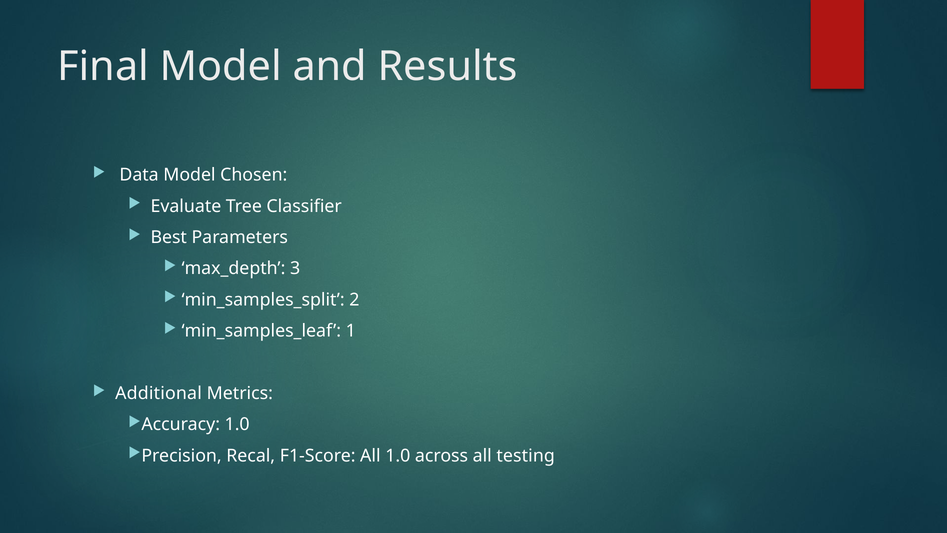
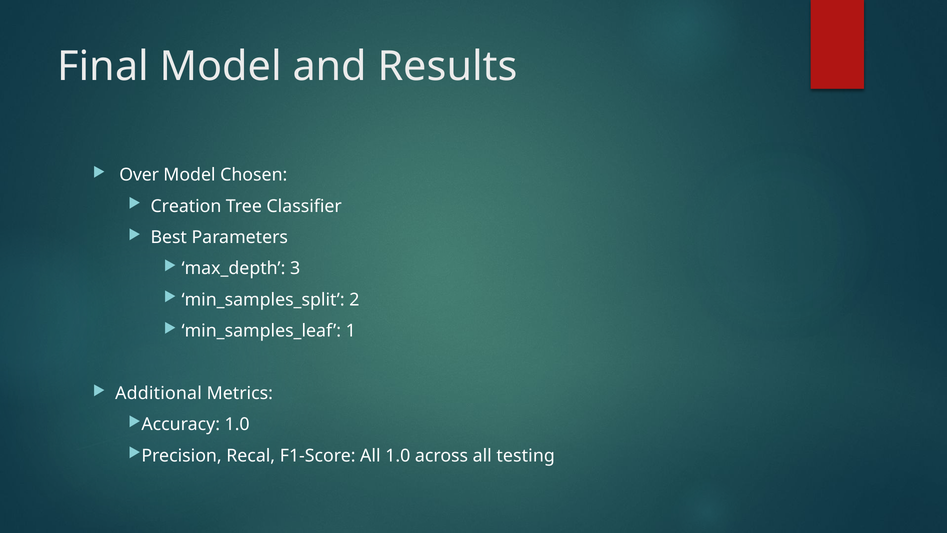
Data: Data -> Over
Evaluate: Evaluate -> Creation
